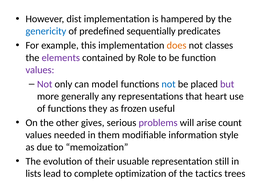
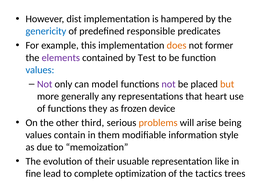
sequentially: sequentially -> responsible
classes: classes -> former
Role: Role -> Test
values at (40, 70) colour: purple -> blue
not at (169, 84) colour: blue -> purple
but colour: purple -> orange
useful: useful -> device
gives: gives -> third
problems colour: purple -> orange
count: count -> being
needed: needed -> contain
still: still -> like
lists: lists -> fine
